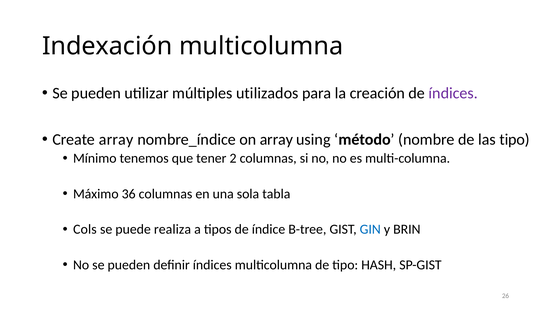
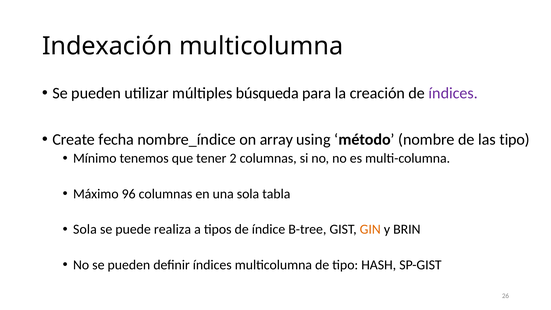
utilizados: utilizados -> búsqueda
Create array: array -> fecha
36: 36 -> 96
Cols at (85, 229): Cols -> Sola
GIN colour: blue -> orange
